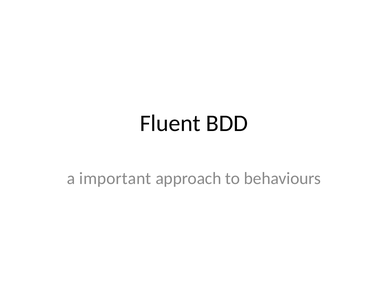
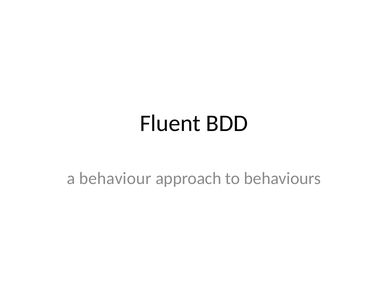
important: important -> behaviour
